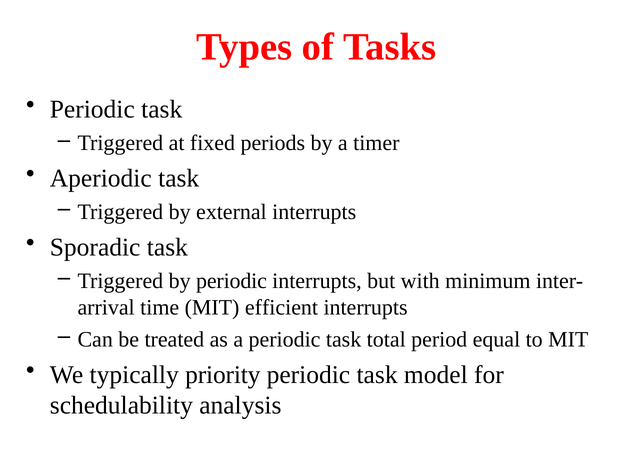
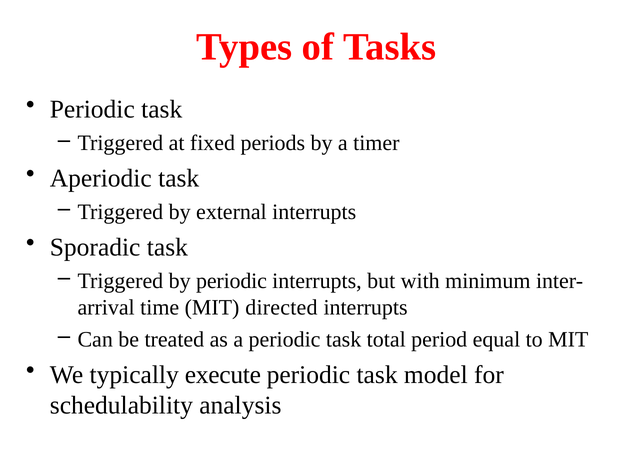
efficient: efficient -> directed
priority: priority -> execute
